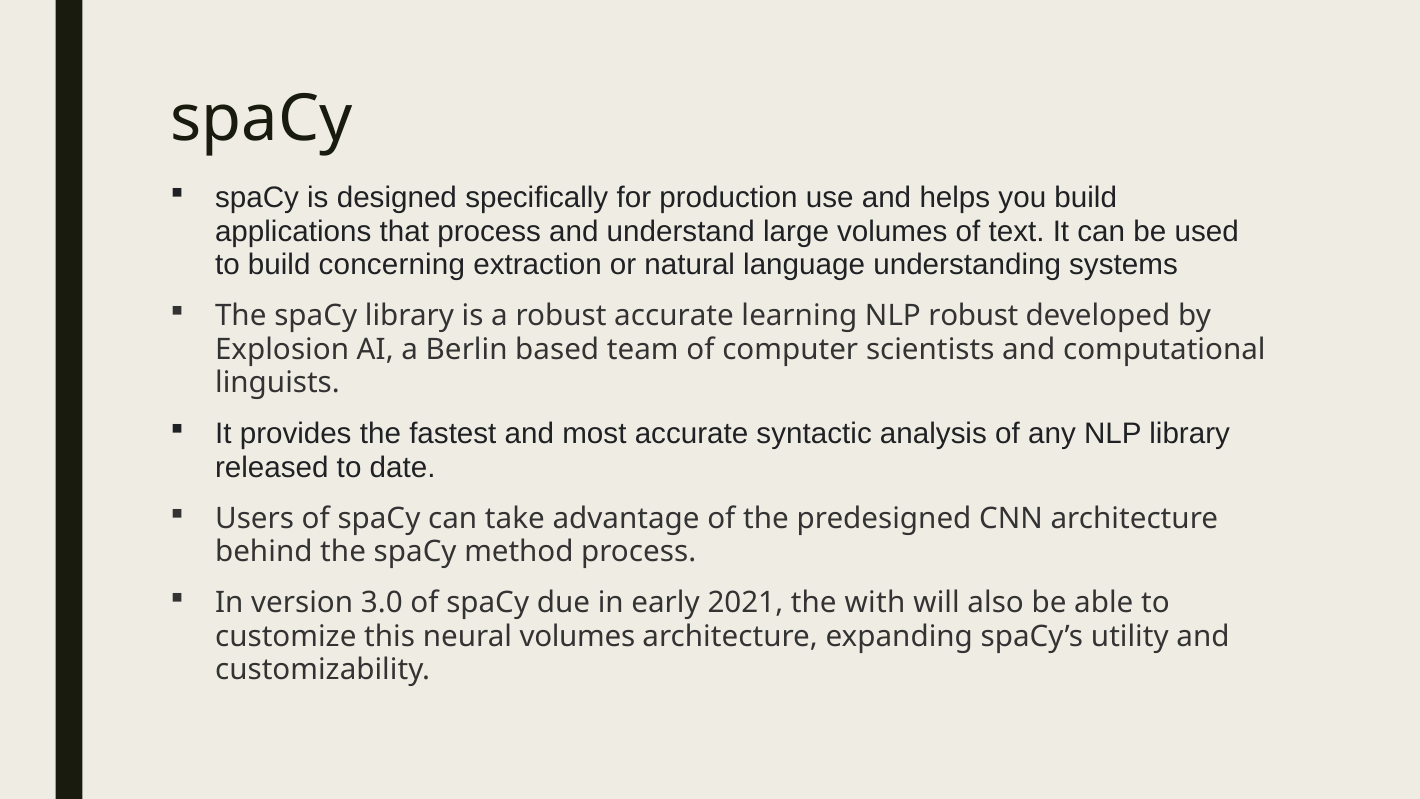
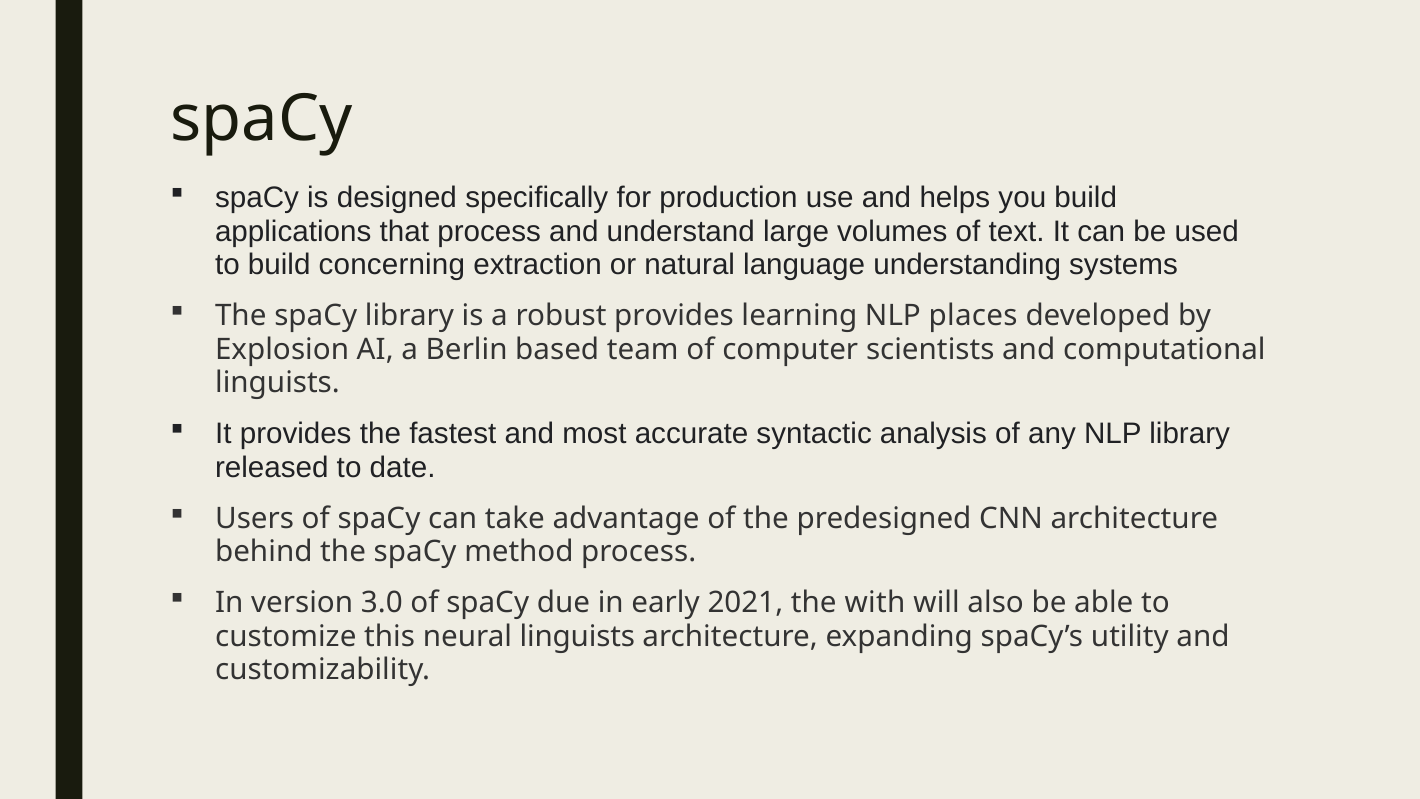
robust accurate: accurate -> provides
NLP robust: robust -> places
neural volumes: volumes -> linguists
